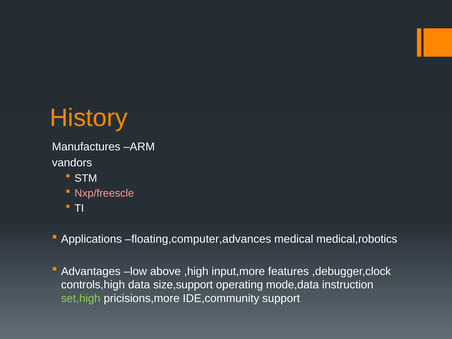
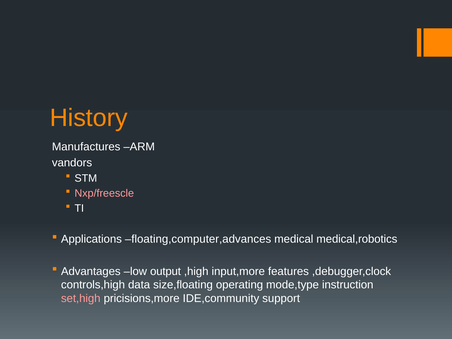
above: above -> output
size,support: size,support -> size,floating
mode,data: mode,data -> mode,type
set,high colour: light green -> pink
